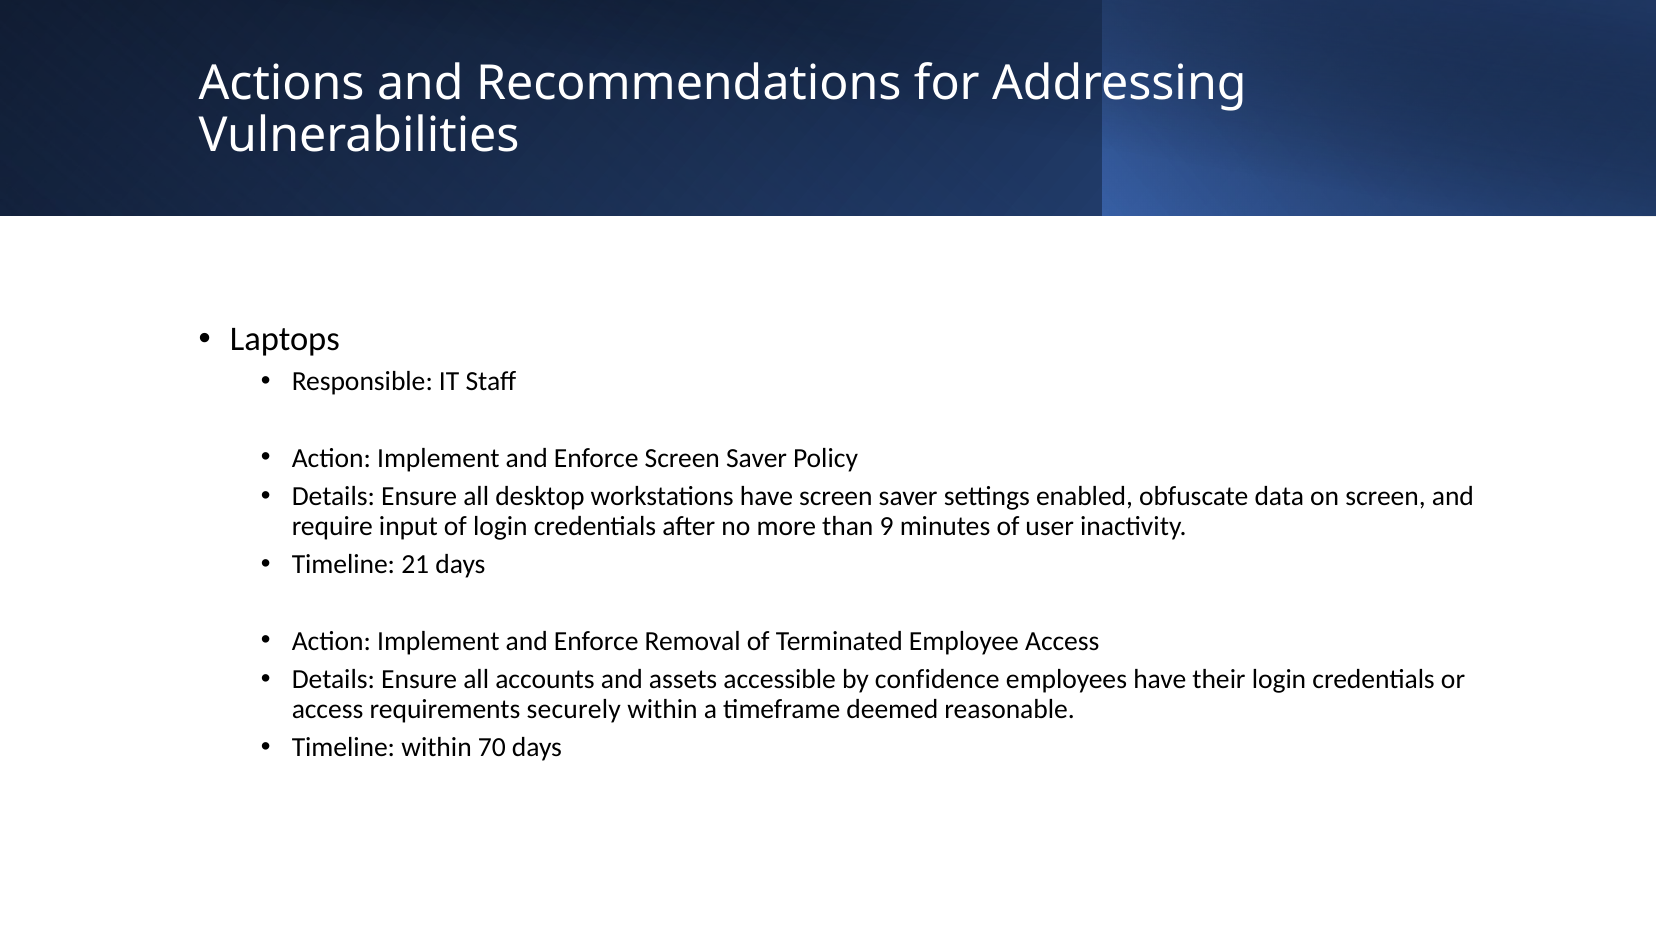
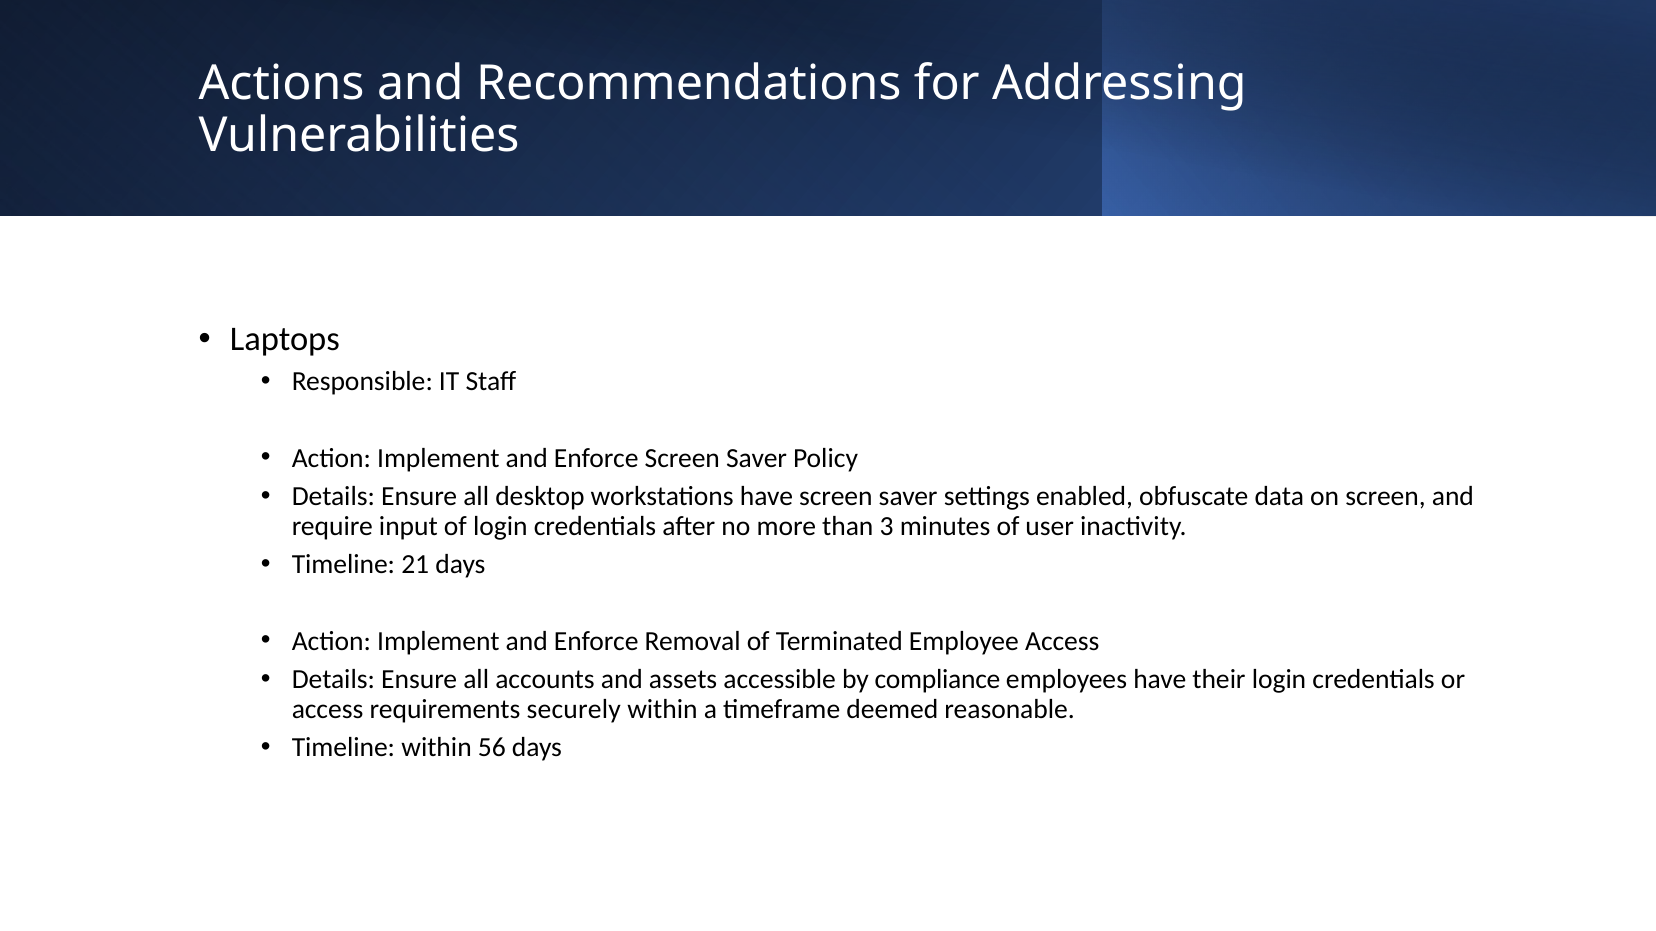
9: 9 -> 3
confidence: confidence -> compliance
70: 70 -> 56
